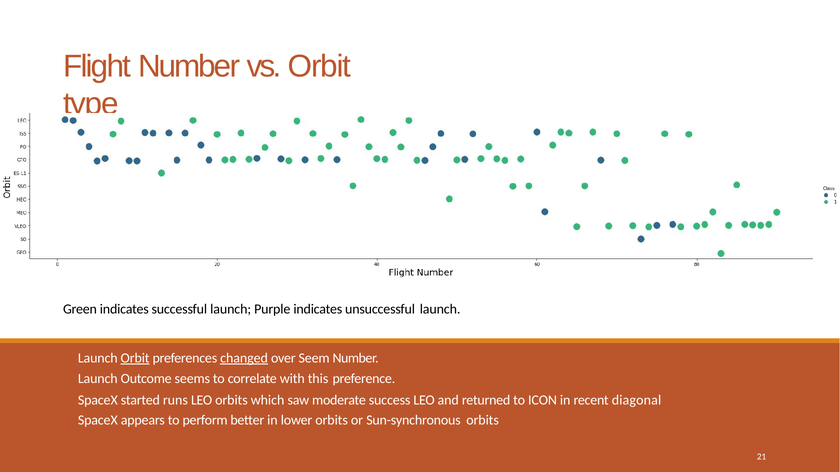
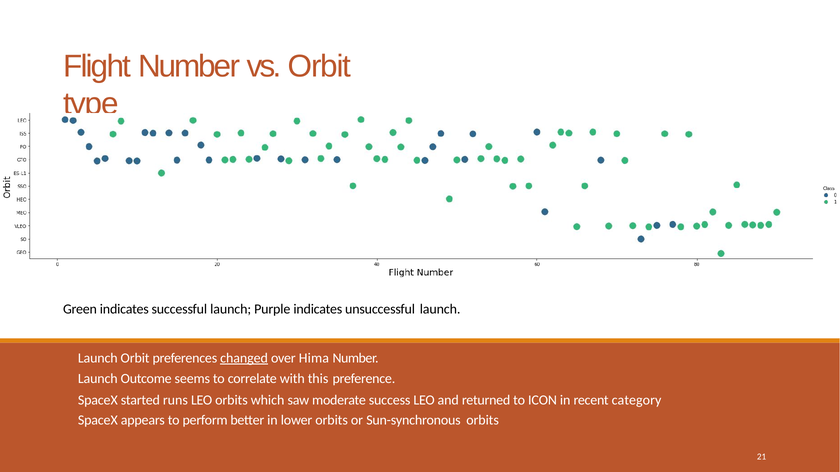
Orbit at (135, 359) underline: present -> none
Seem: Seem -> Hima
diagonal: diagonal -> category
